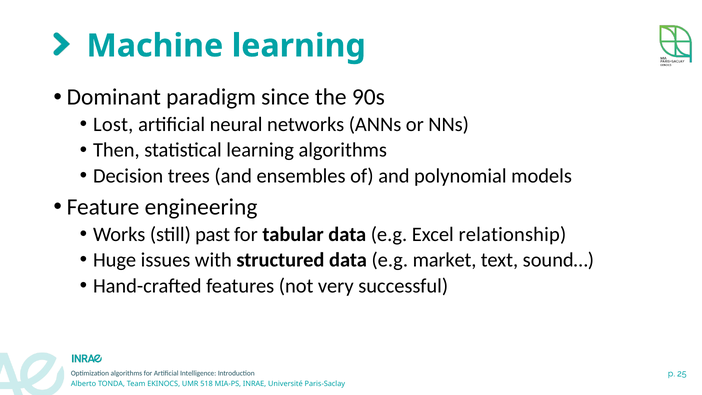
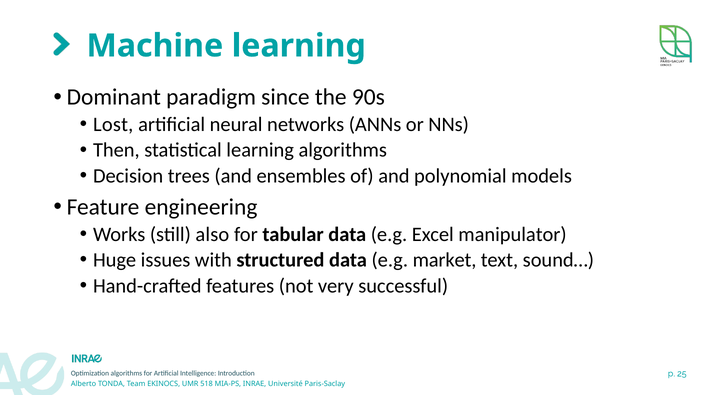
past: past -> also
relationship: relationship -> manipulator
